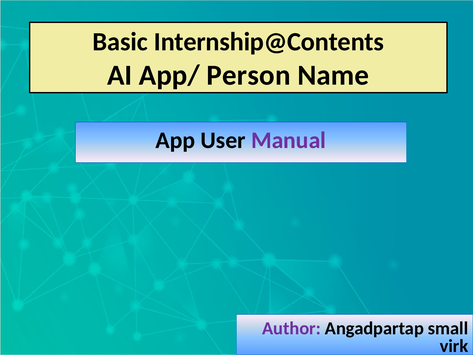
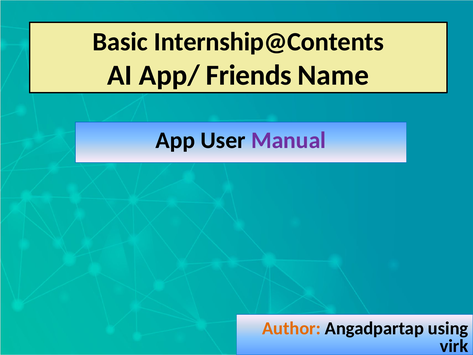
Person: Person -> Friends
Author colour: purple -> orange
small: small -> using
